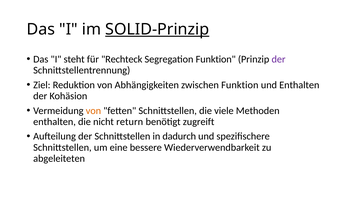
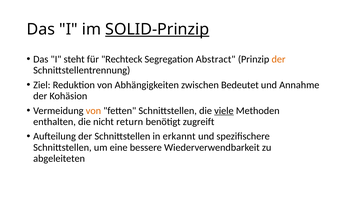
Segregation Funktion: Funktion -> Abstract
der at (279, 59) colour: purple -> orange
zwischen Funktion: Funktion -> Bedeutet
und Enthalten: Enthalten -> Annahme
viele underline: none -> present
dadurch: dadurch -> erkannt
